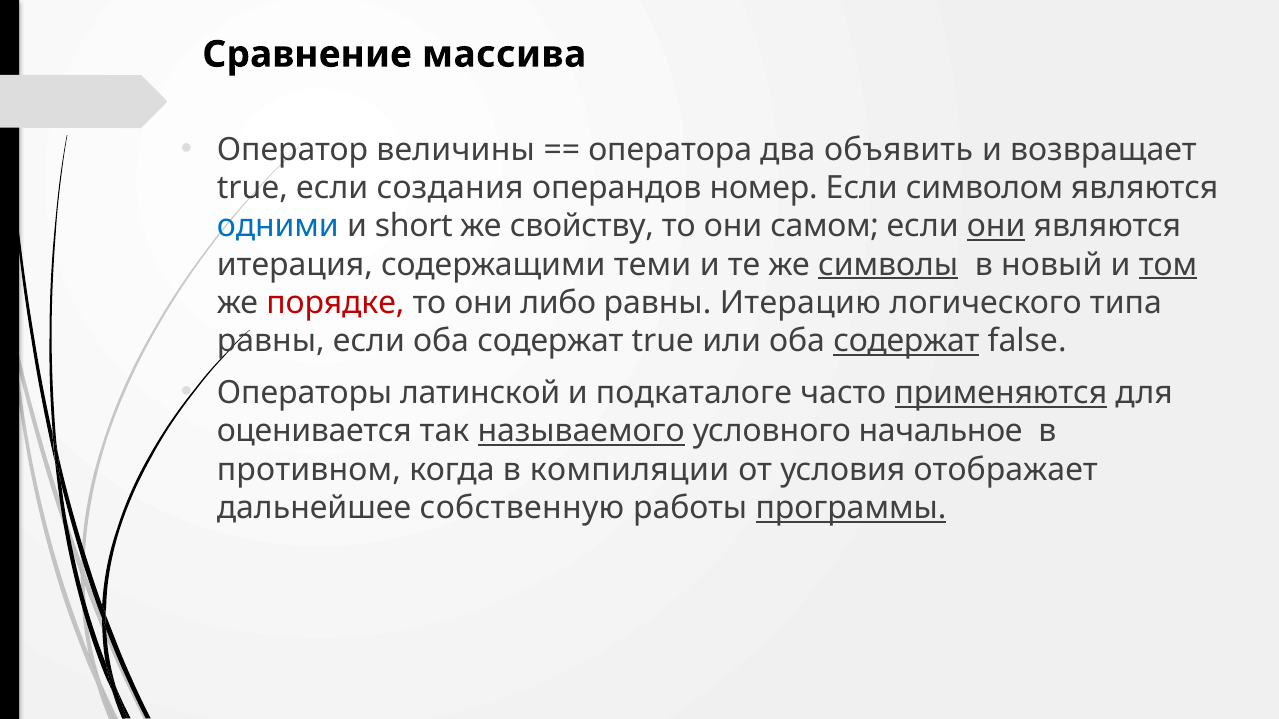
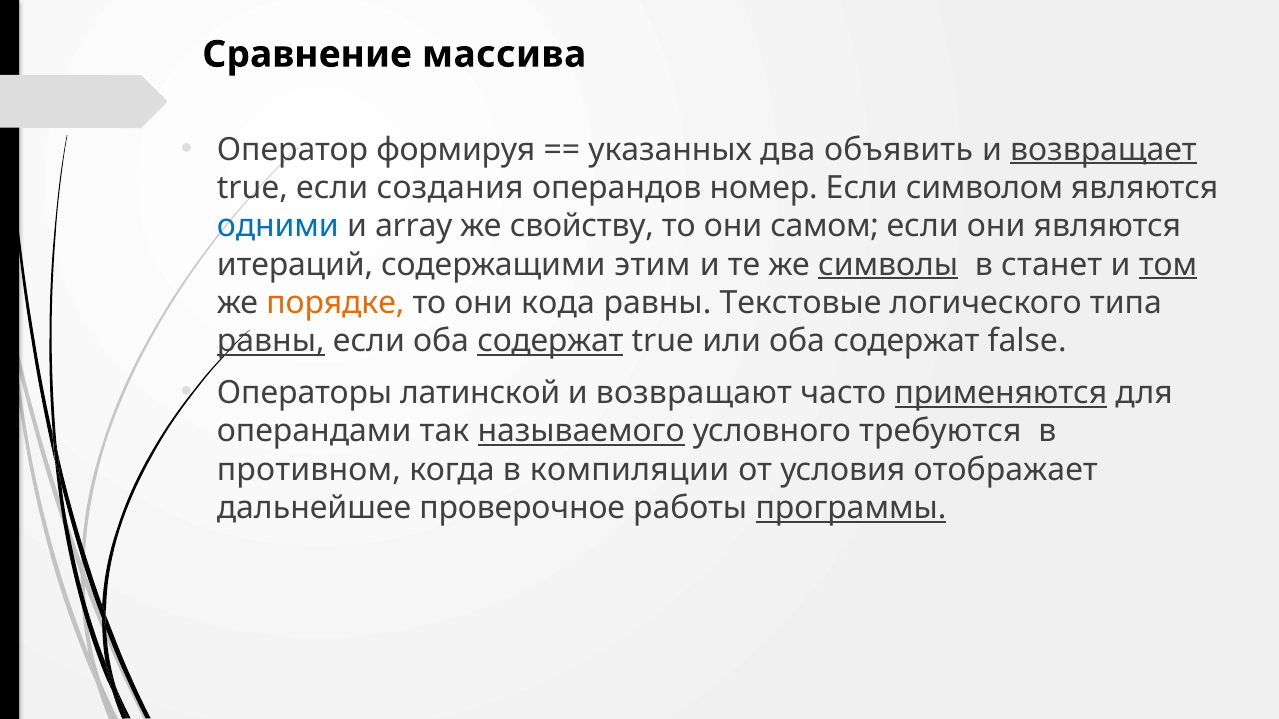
величины: величины -> формируя
оператора: оператора -> указанных
возвращает underline: none -> present
short: short -> array
они at (996, 226) underline: present -> none
итерация: итерация -> итераций
теми: теми -> этим
новый: новый -> станет
порядке colour: red -> orange
либо: либо -> кода
Итерацию: Итерацию -> Текстовые
равны at (271, 341) underline: none -> present
содержат at (550, 341) underline: none -> present
содержат at (906, 341) underline: present -> none
подкаталоге: подкаталоге -> возвращают
оценивается: оценивается -> операндами
начальное: начальное -> требуются
собственную: собственную -> проверочное
